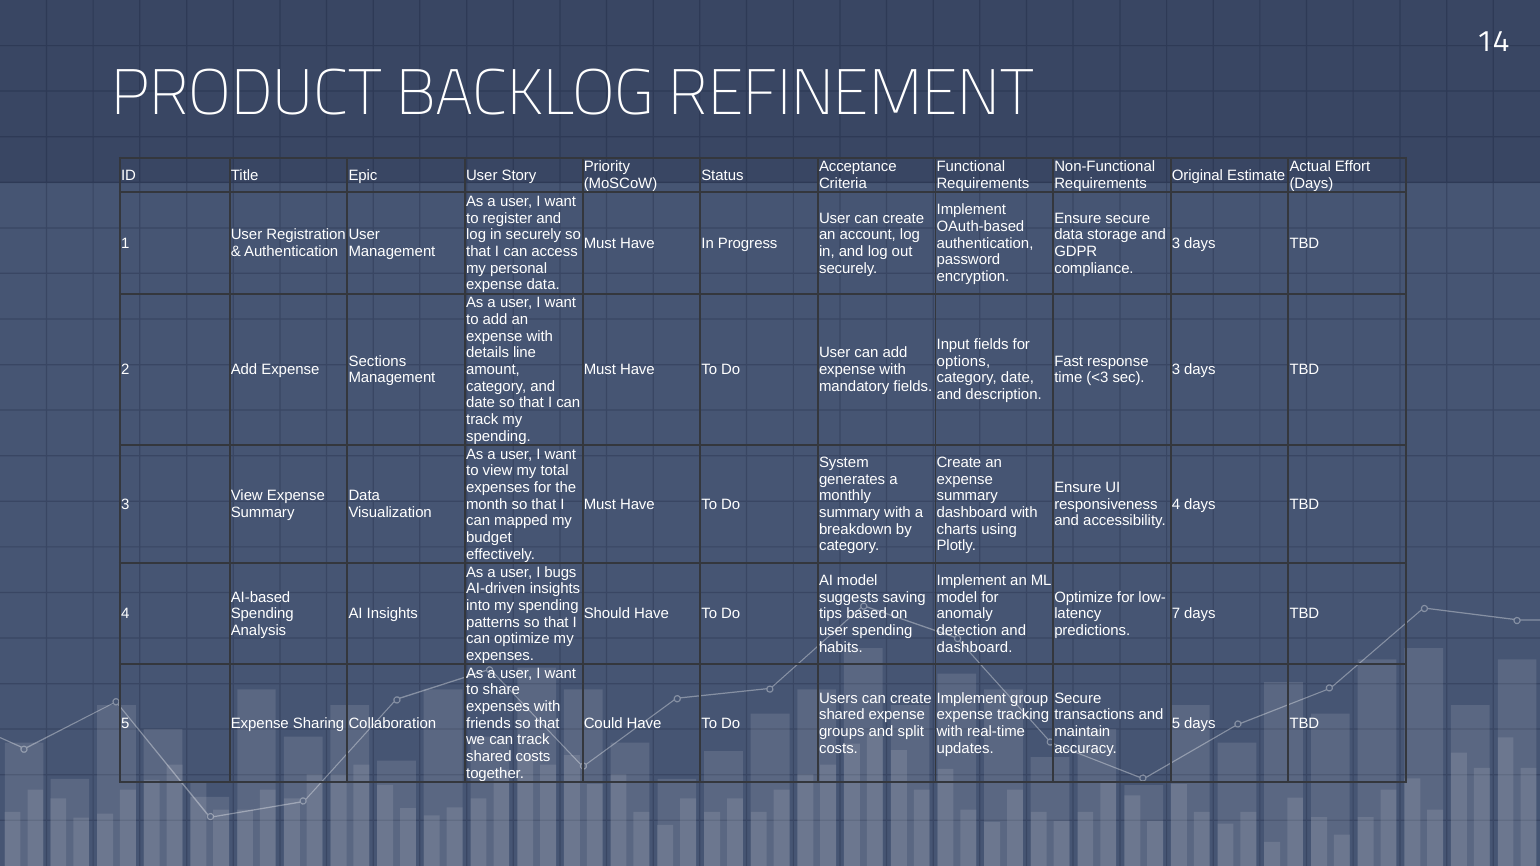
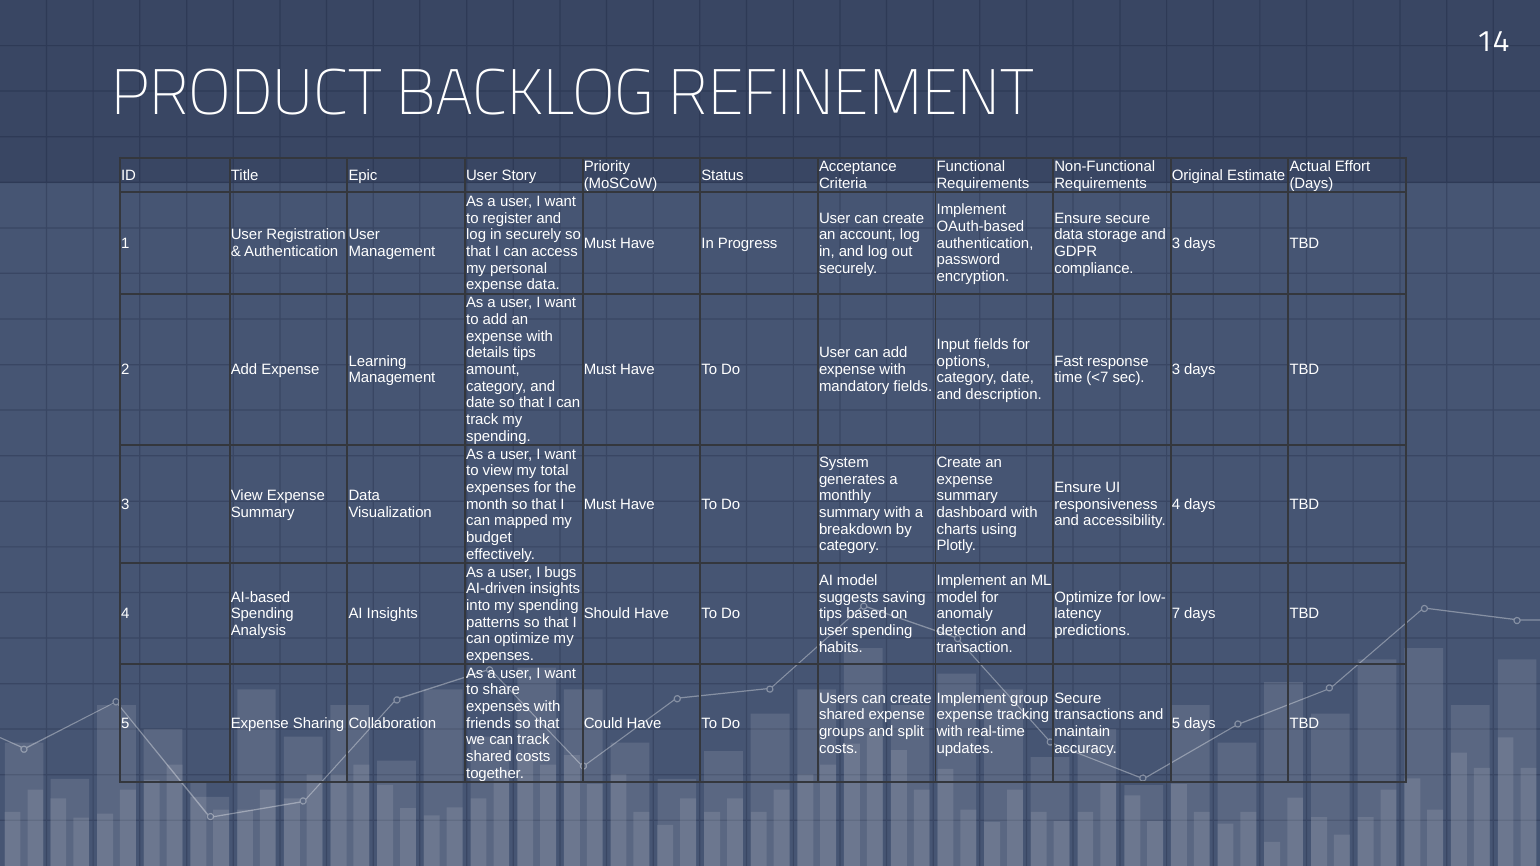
details line: line -> tips
Sections: Sections -> Learning
<3: <3 -> <7
dashboard at (975, 647): dashboard -> transaction
